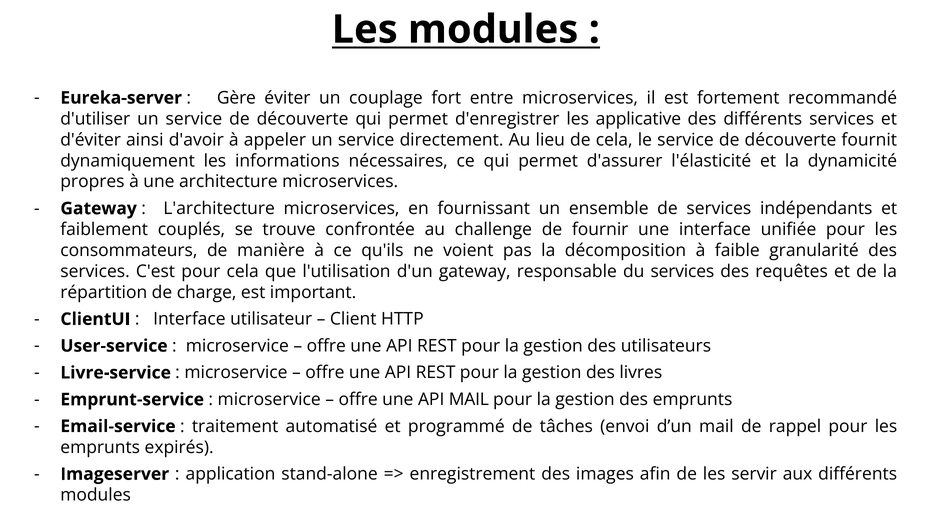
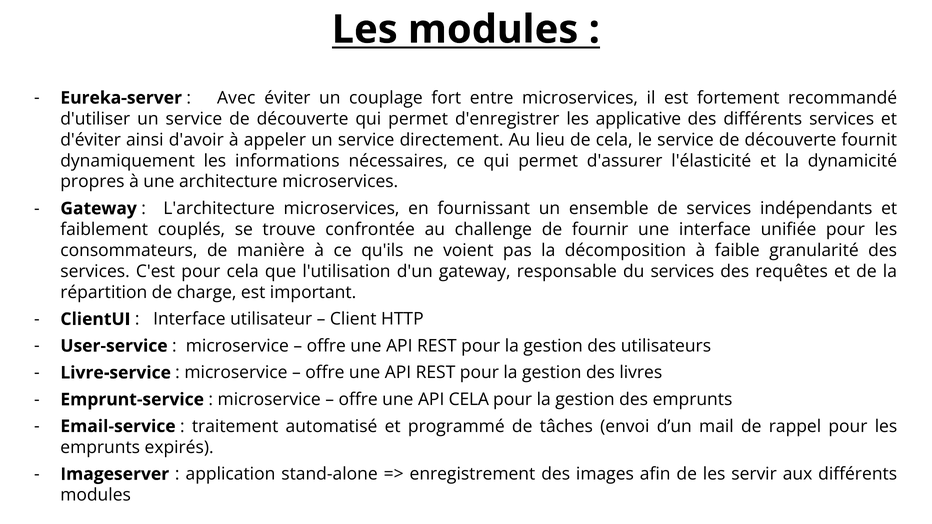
Gère: Gère -> Avec
API MAIL: MAIL -> CELA
